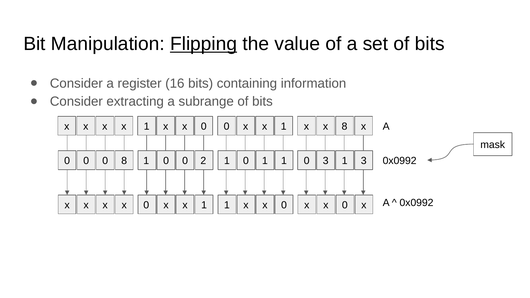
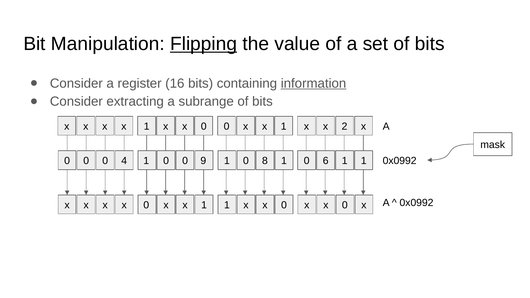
information underline: none -> present
x 8: 8 -> 2
0 8: 8 -> 4
2: 2 -> 9
0 1: 1 -> 8
0 3: 3 -> 6
3 at (364, 161): 3 -> 1
